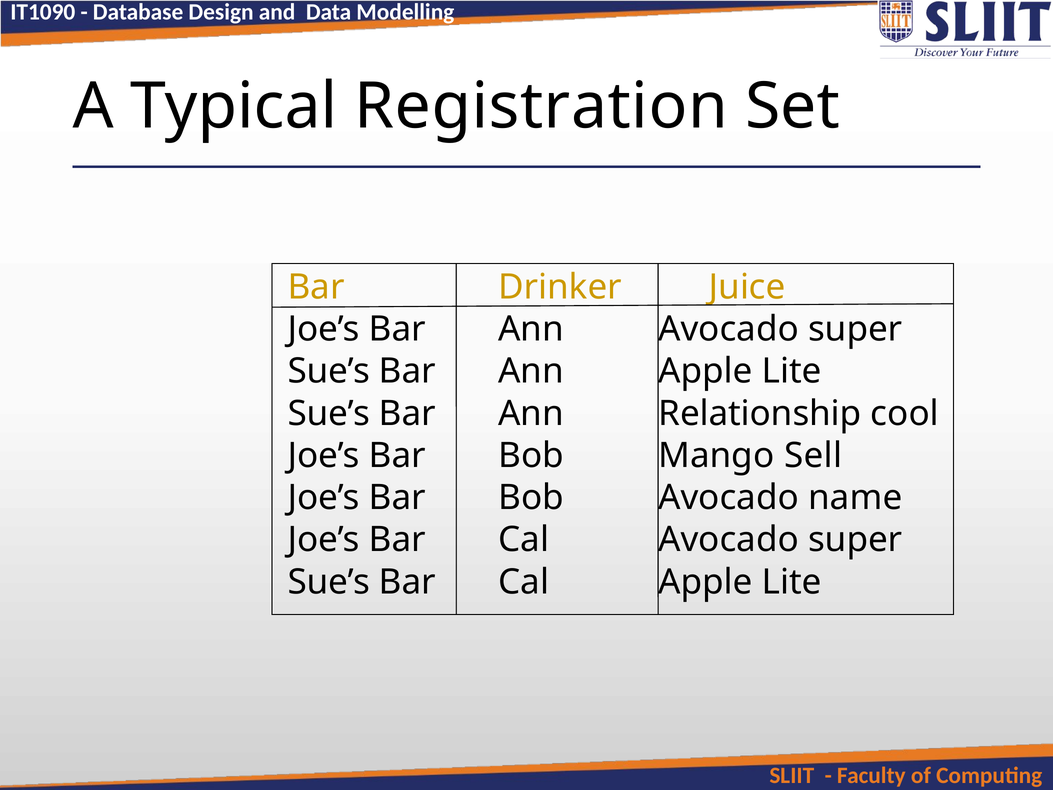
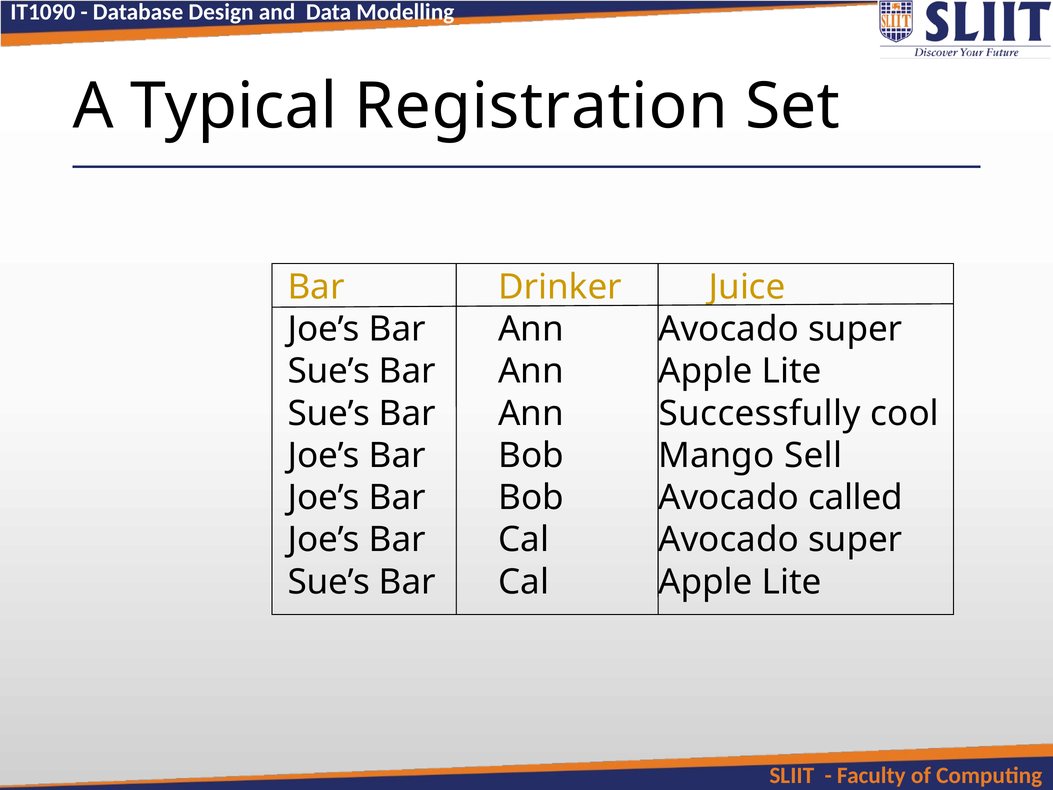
Relationship: Relationship -> Successfully
name: name -> called
